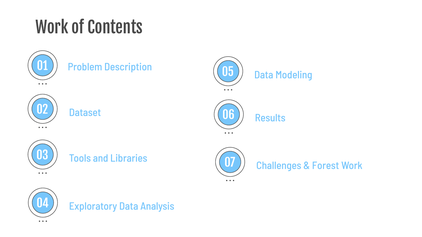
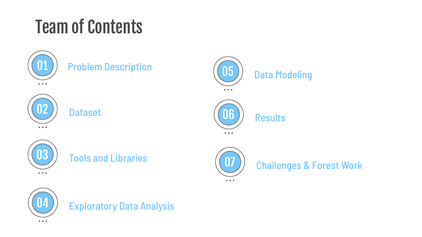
Work at (52, 28): Work -> Team
